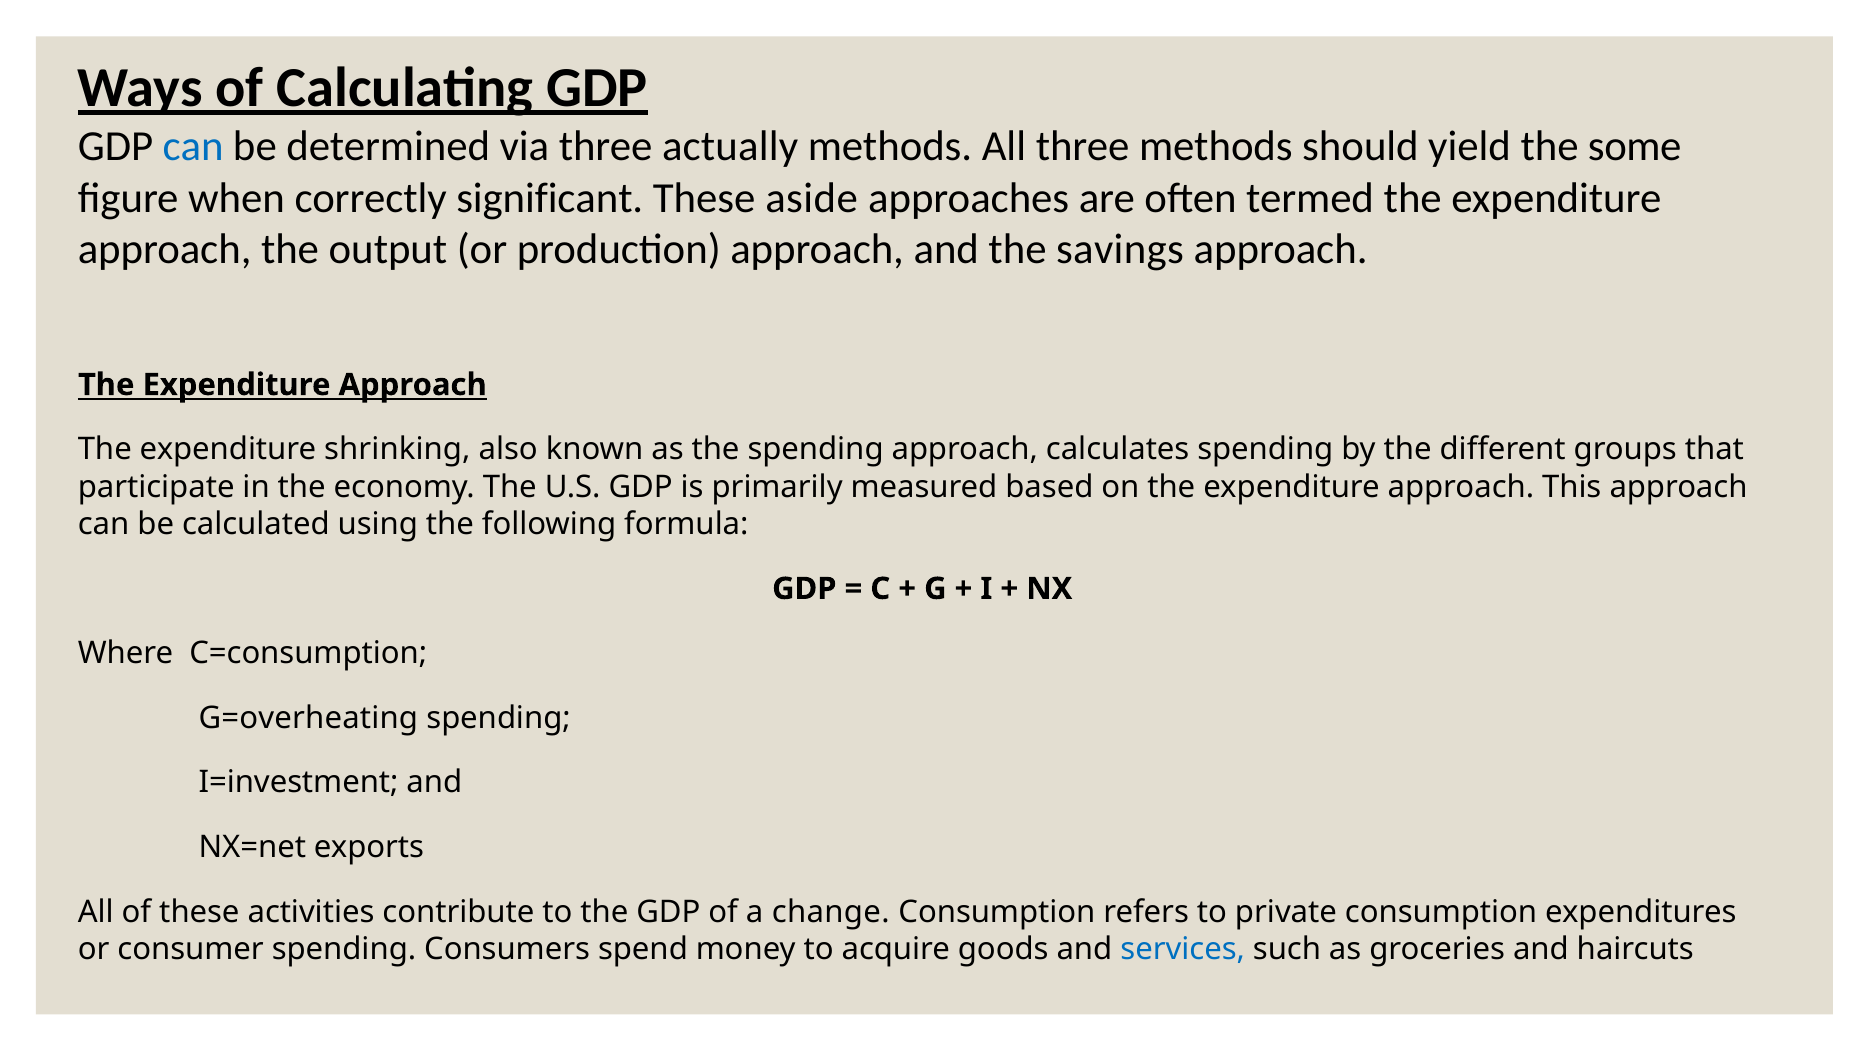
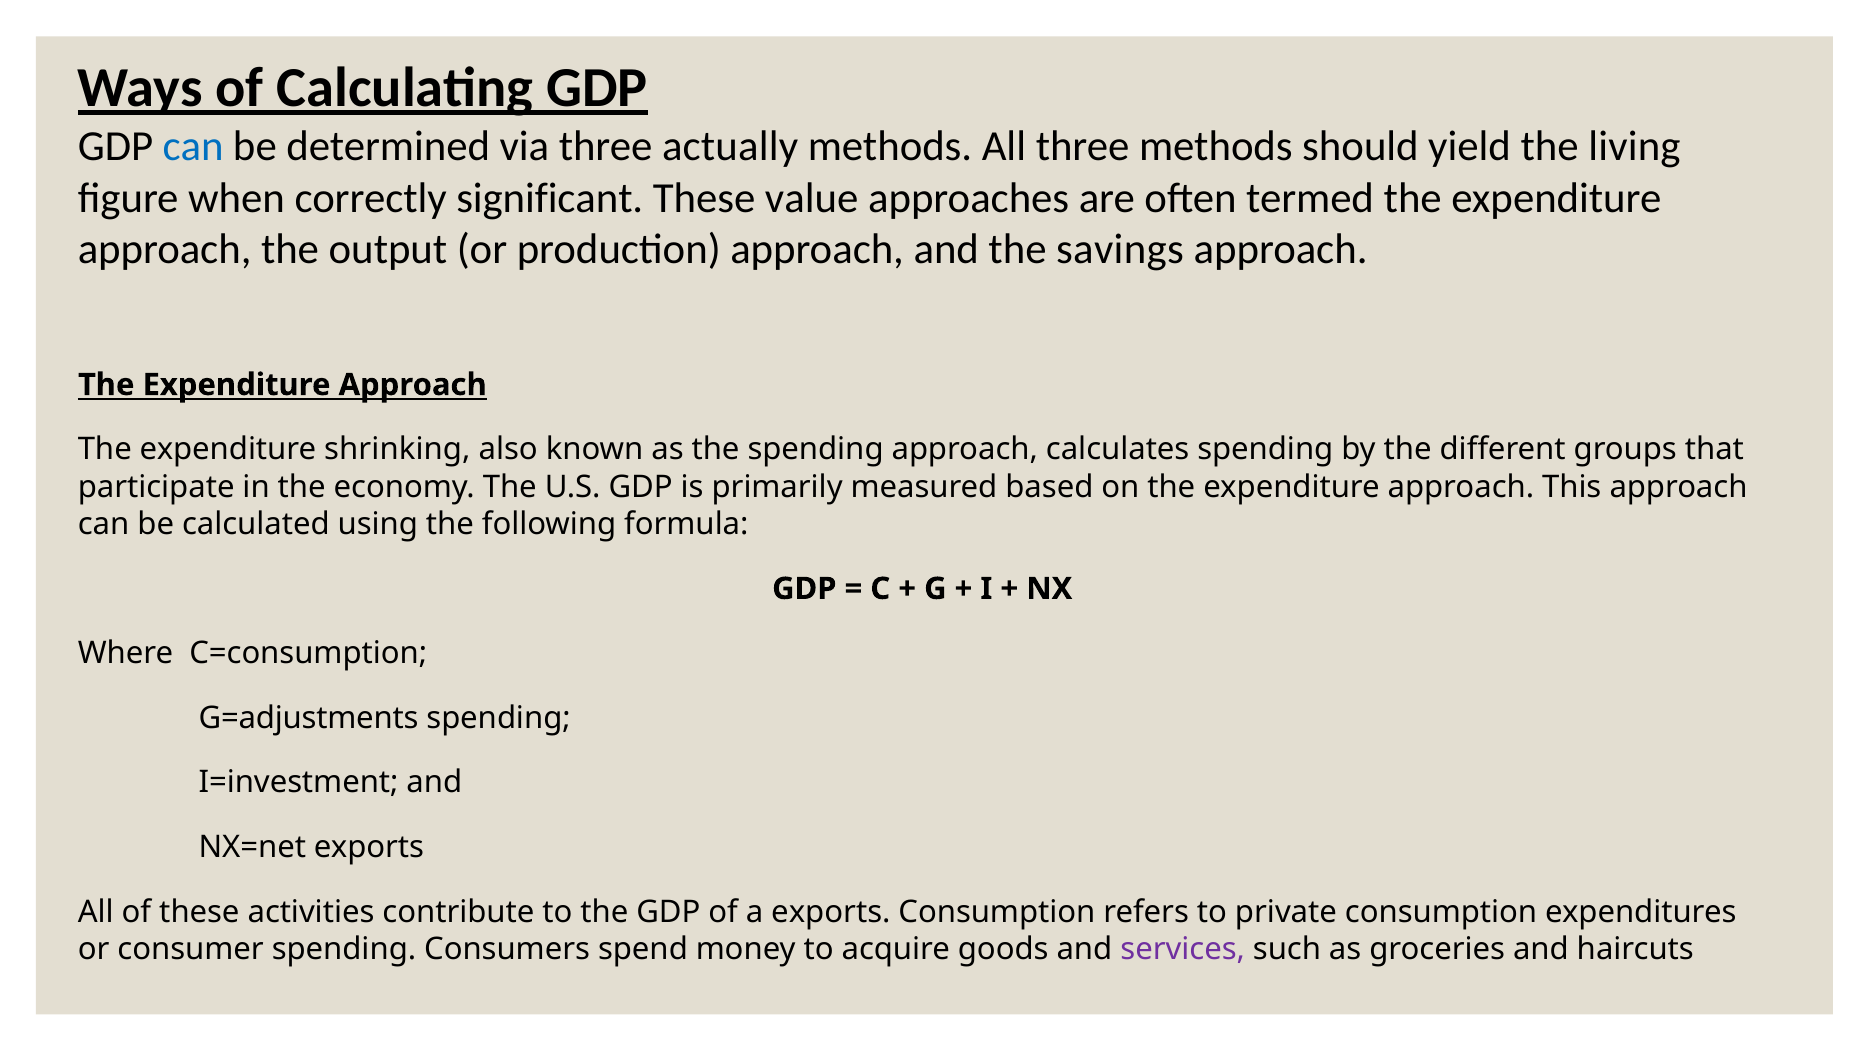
some: some -> living
aside: aside -> value
G=overheating: G=overheating -> G=adjustments
a change: change -> exports
services colour: blue -> purple
